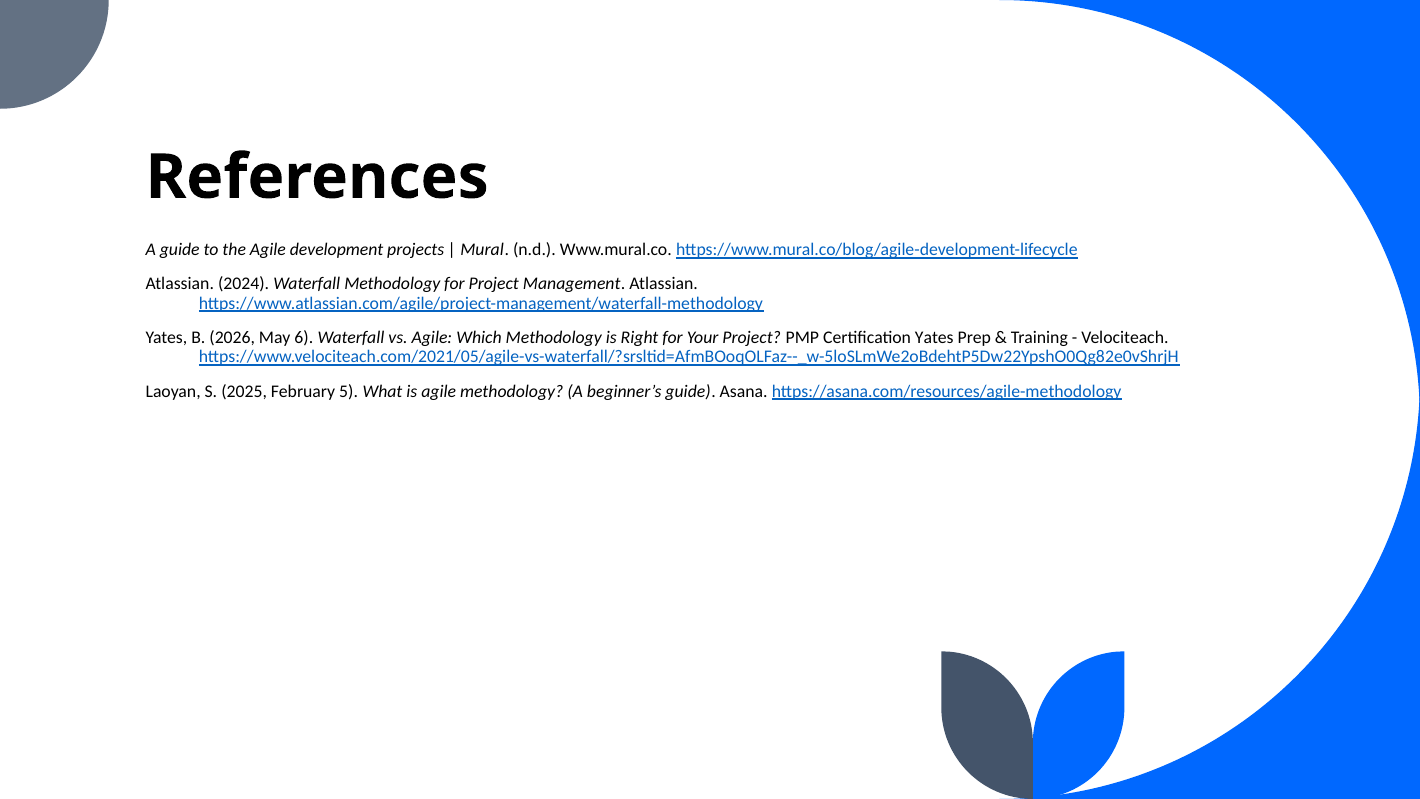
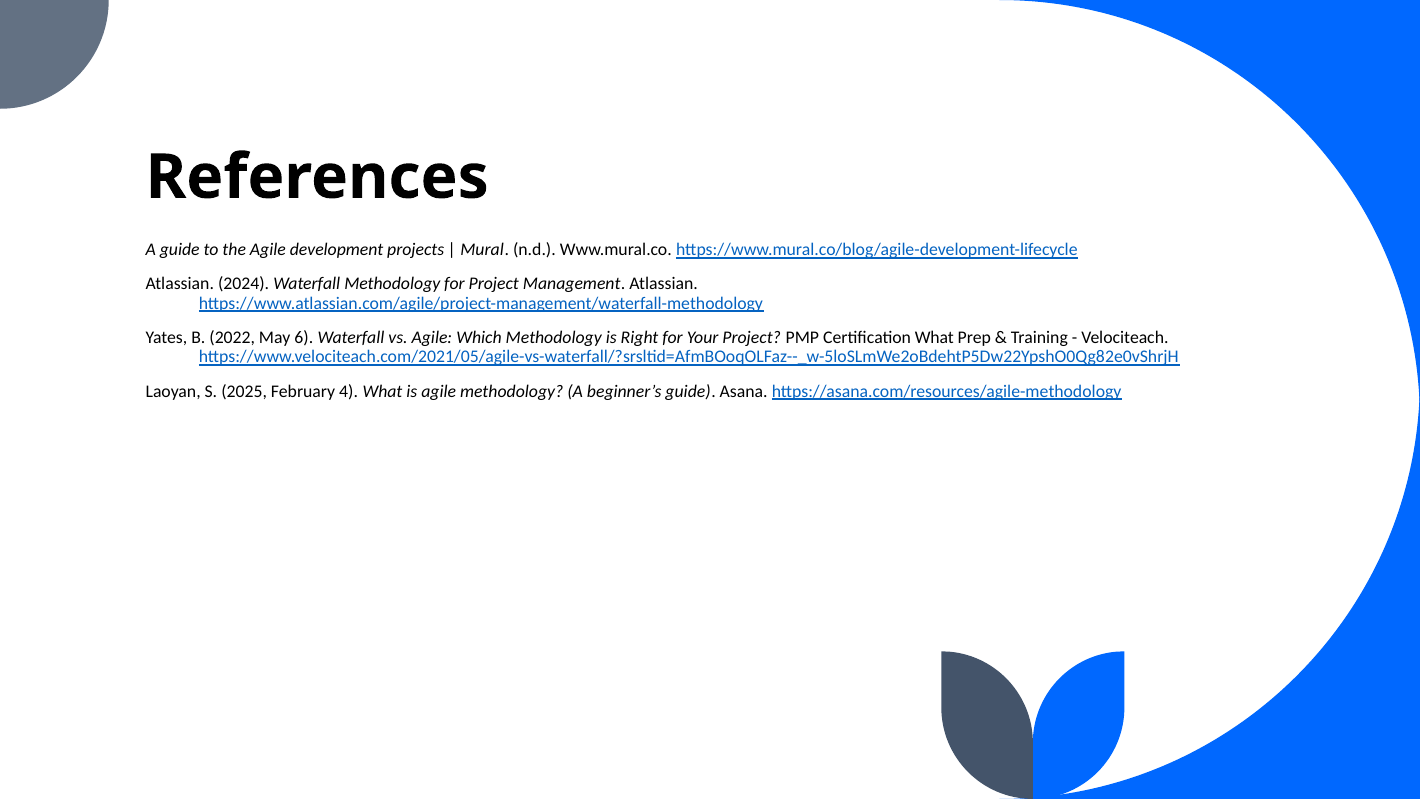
2026: 2026 -> 2022
Certification Yates: Yates -> What
5: 5 -> 4
